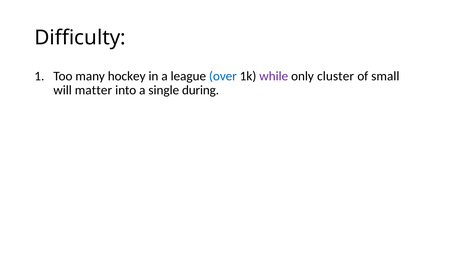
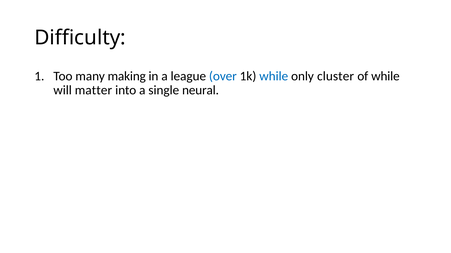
hockey: hockey -> making
while at (274, 76) colour: purple -> blue
of small: small -> while
during: during -> neural
